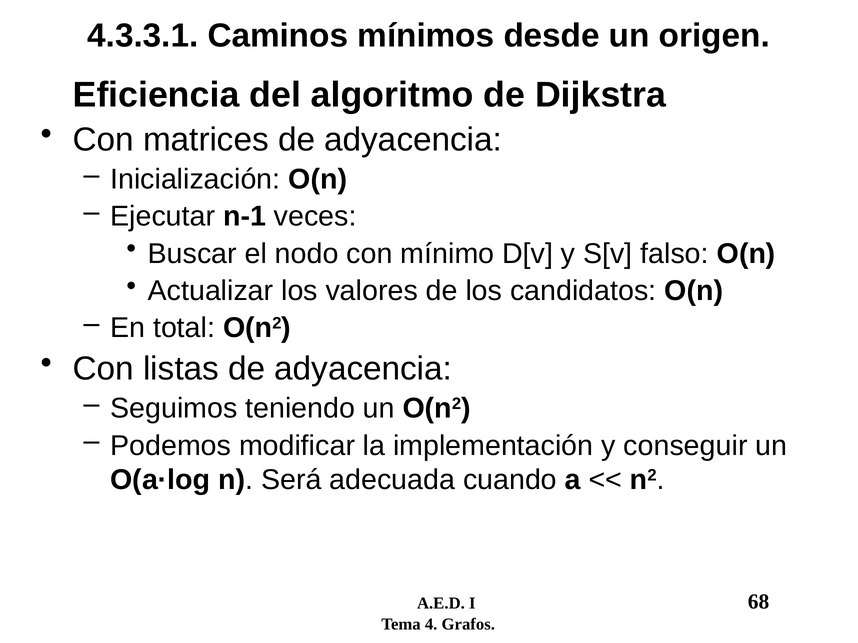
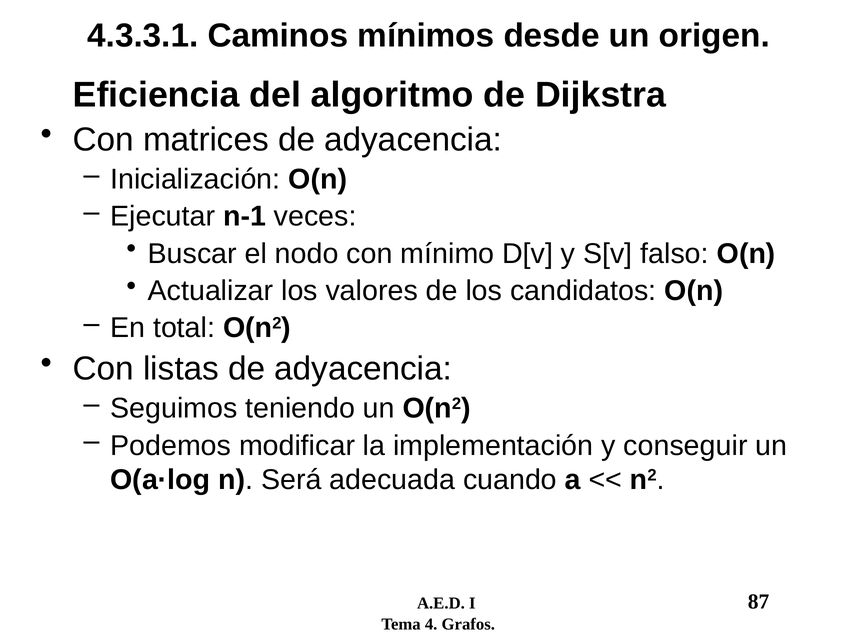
68: 68 -> 87
